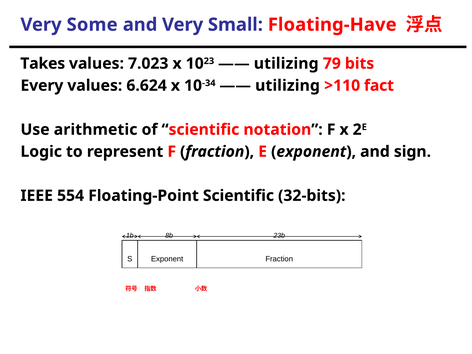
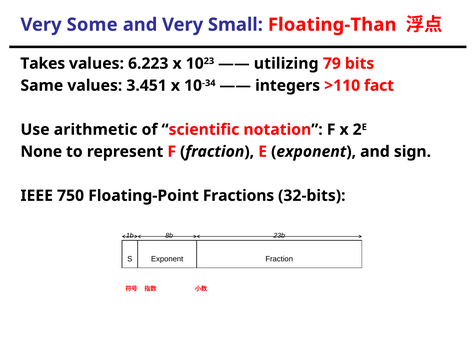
Floating-Have: Floating-Have -> Floating-Than
7.023: 7.023 -> 6.223
Every: Every -> Same
6.624: 6.624 -> 3.451
utilizing at (288, 86): utilizing -> integers
Logic: Logic -> None
554: 554 -> 750
Floating-Point Scientific: Scientific -> Fractions
